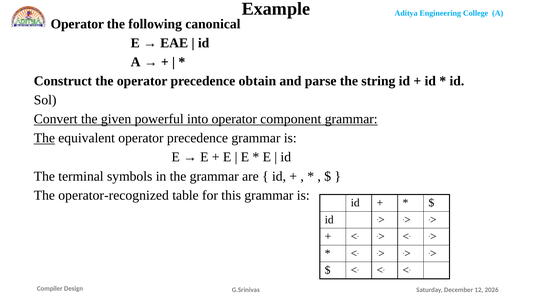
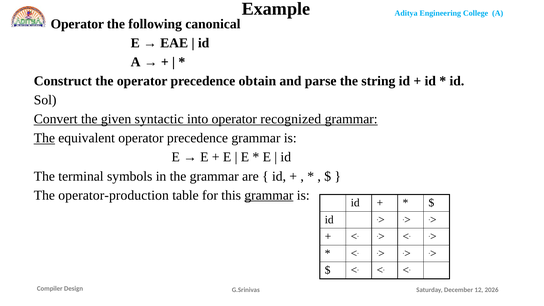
powerful: powerful -> syntactic
component: component -> recognized
operator-recognized: operator-recognized -> operator-production
grammar at (269, 195) underline: none -> present
